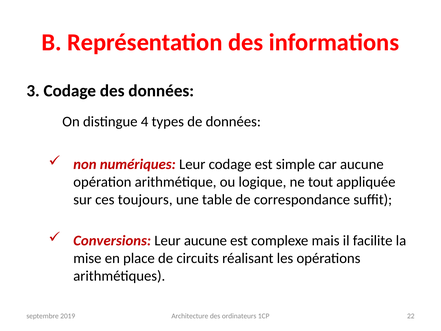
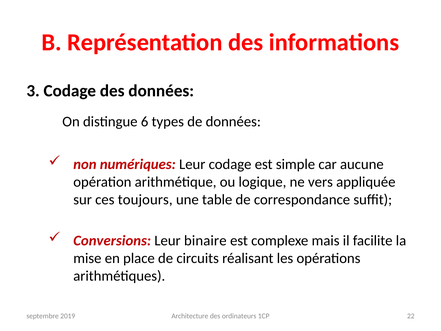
4: 4 -> 6
tout: tout -> vers
Leur aucune: aucune -> binaire
